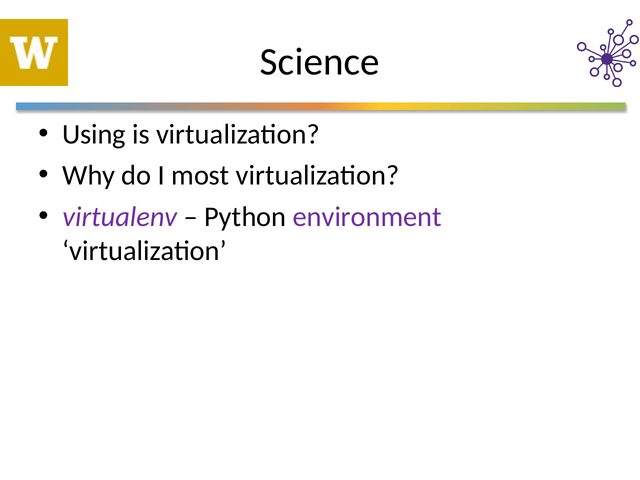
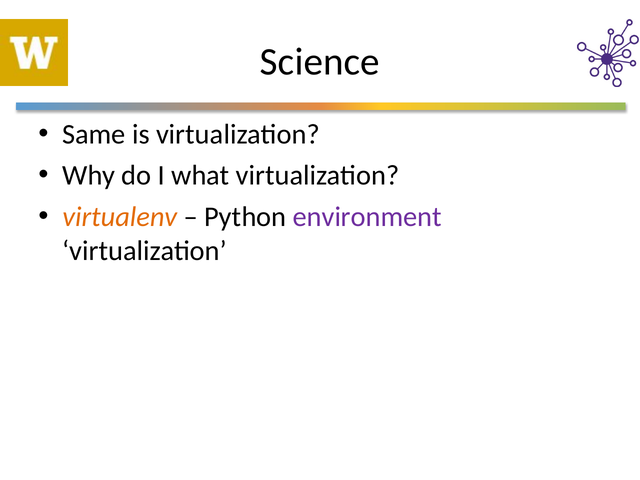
Using: Using -> Same
most: most -> what
virtualenv colour: purple -> orange
